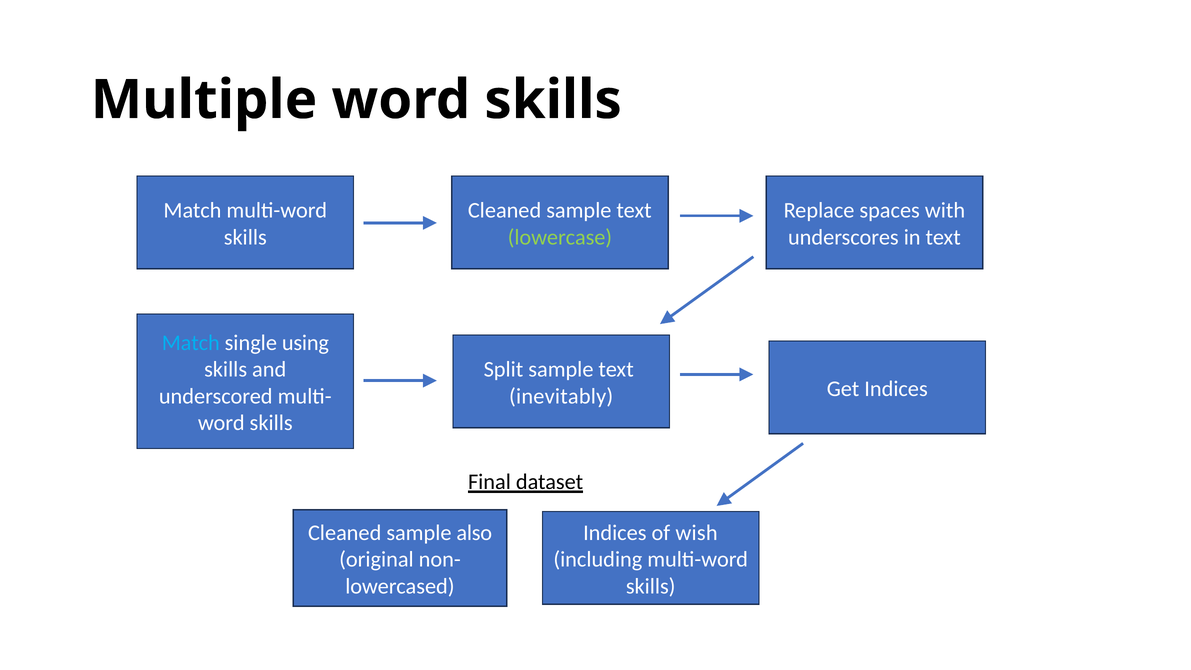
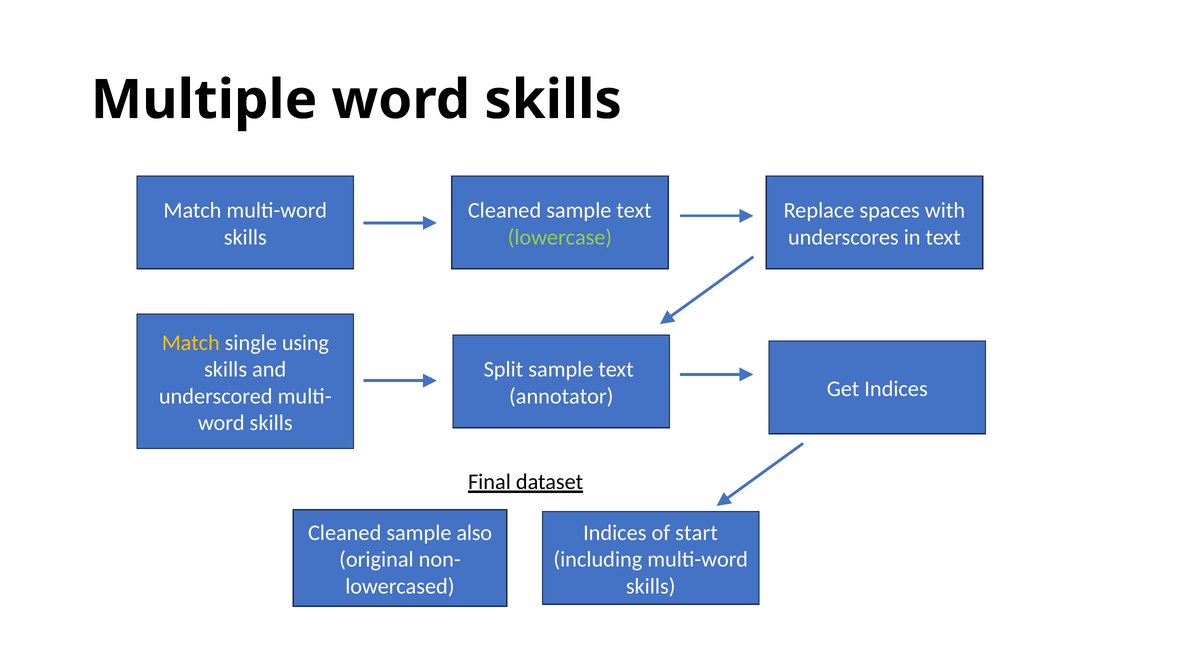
Match at (191, 343) colour: light blue -> yellow
inevitably: inevitably -> annotator
wish: wish -> start
